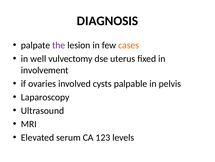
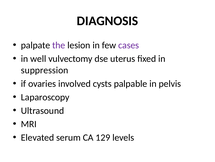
cases colour: orange -> purple
involvement: involvement -> suppression
123: 123 -> 129
